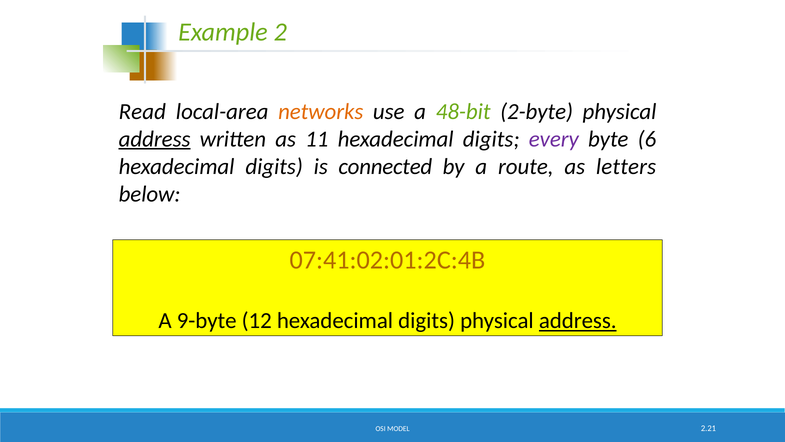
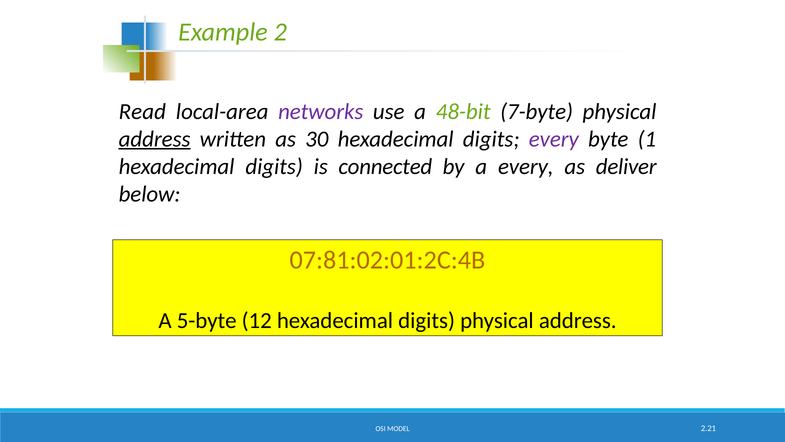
networks colour: orange -> purple
2-byte: 2-byte -> 7-byte
11: 11 -> 30
6: 6 -> 1
a route: route -> every
letters: letters -> deliver
07:41:02:01:2C:4B: 07:41:02:01:2C:4B -> 07:81:02:01:2C:4B
9-byte: 9-byte -> 5-byte
address at (578, 320) underline: present -> none
